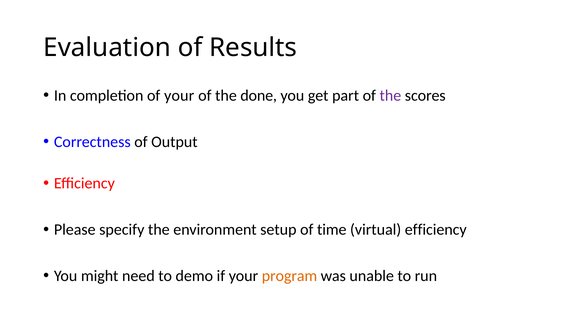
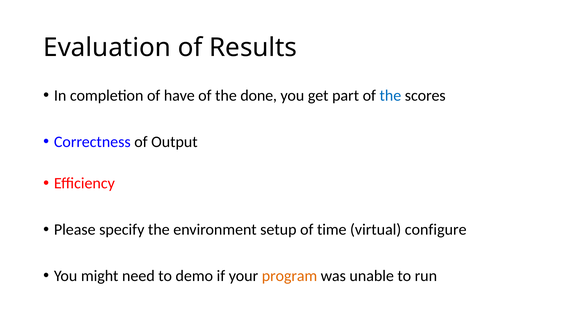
of your: your -> have
the at (390, 96) colour: purple -> blue
virtual efficiency: efficiency -> configure
